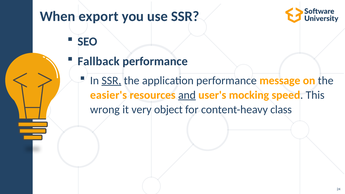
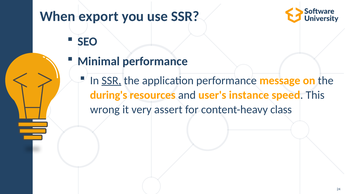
Fallback: Fallback -> Minimal
easier's: easier's -> during's
and underline: present -> none
mocking: mocking -> instance
object: object -> assert
